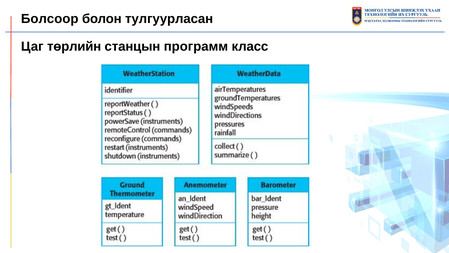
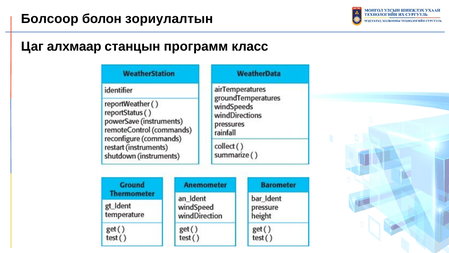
тулгуурласан: тулгуурласан -> зориулалтын
төрлийн: төрлийн -> алхмаар
